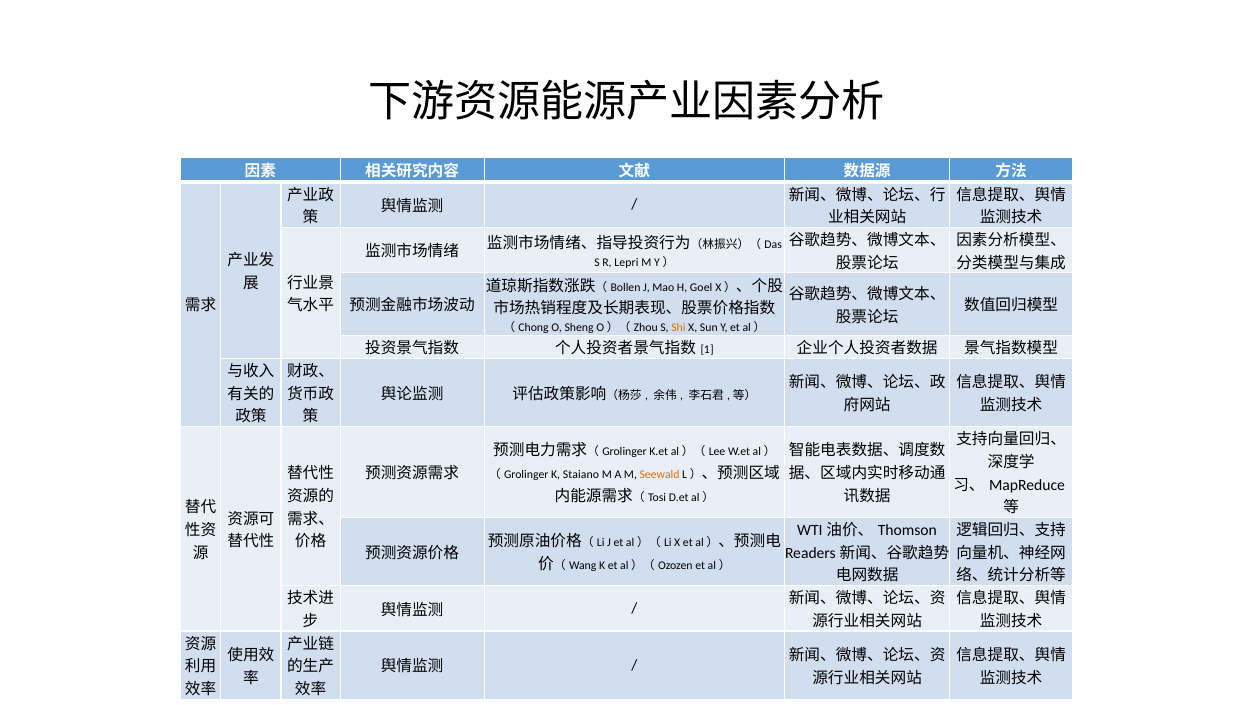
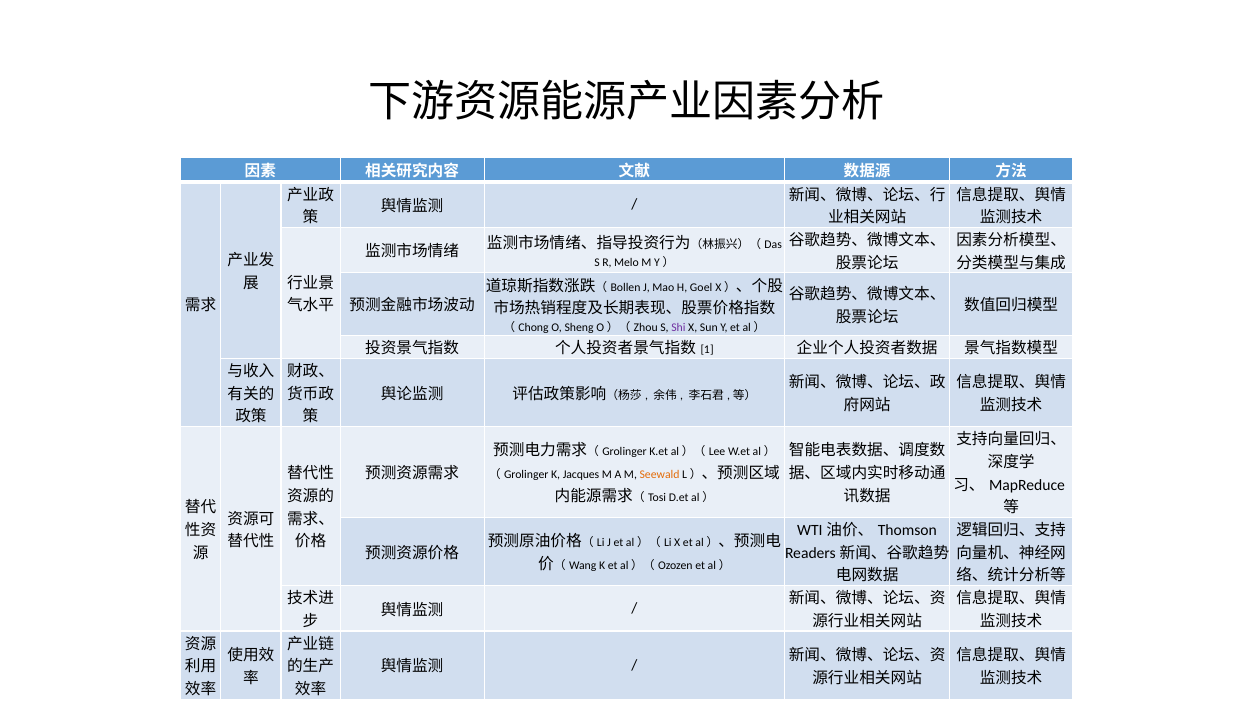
Lepri: Lepri -> Melo
Shi colour: orange -> purple
Staiano: Staiano -> Jacques
